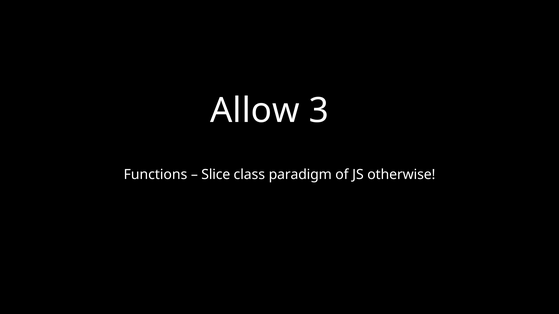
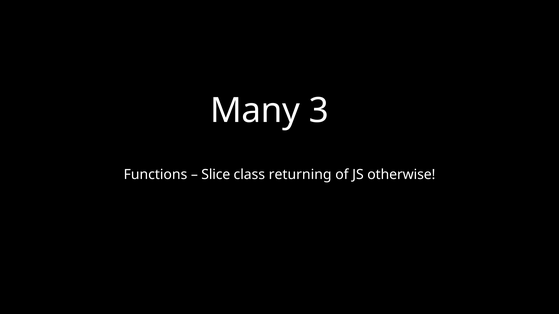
Allow: Allow -> Many
paradigm: paradigm -> returning
